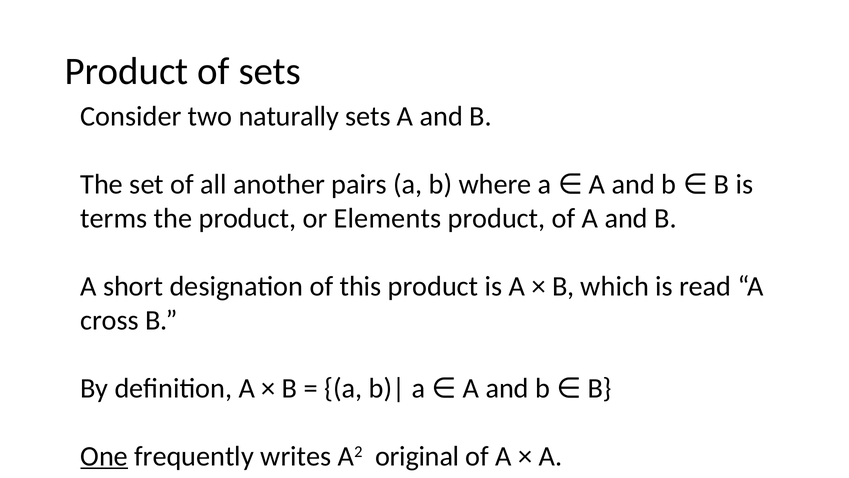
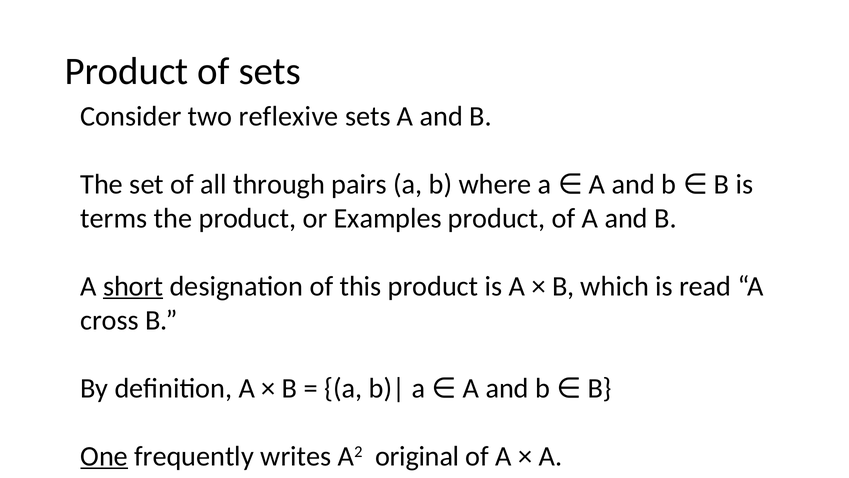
naturally: naturally -> reflexive
another: another -> through
Elements: Elements -> Examples
short underline: none -> present
